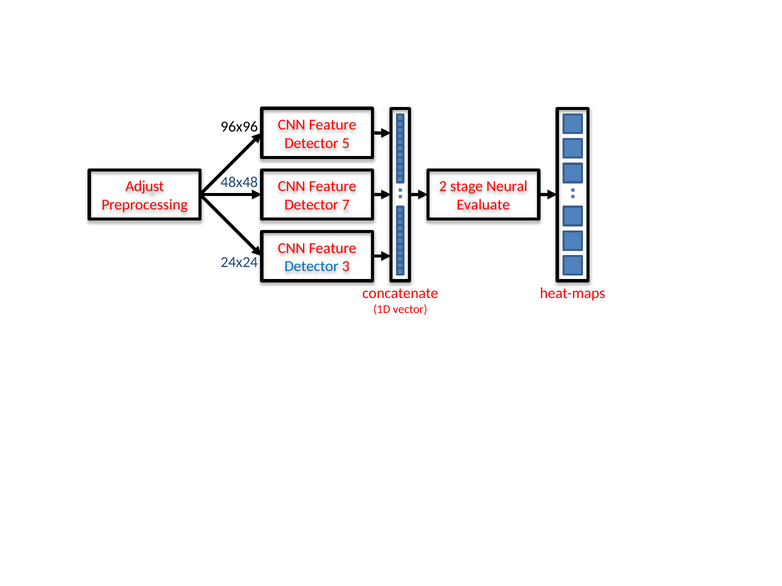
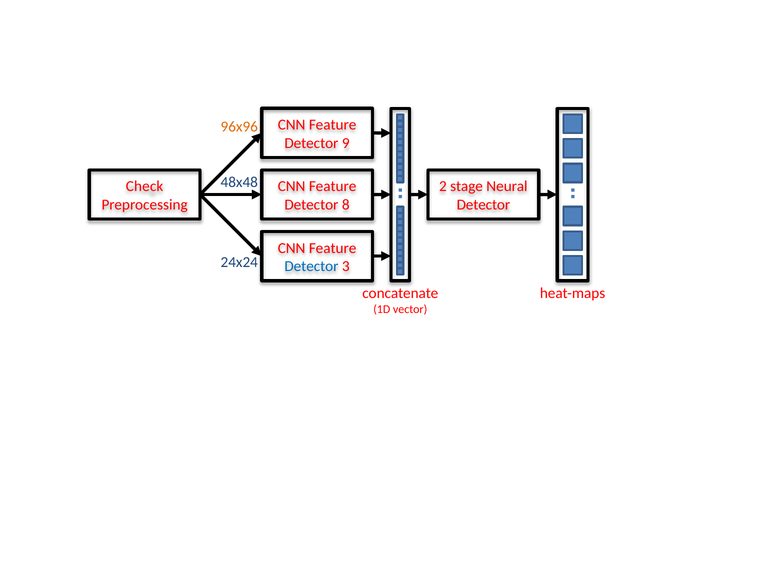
96x96 colour: black -> orange
5: 5 -> 9
Adjust: Adjust -> Check
7: 7 -> 8
Evaluate at (483, 205): Evaluate -> Detector
